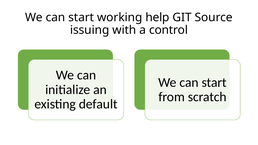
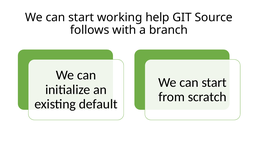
issuing: issuing -> follows
control: control -> branch
